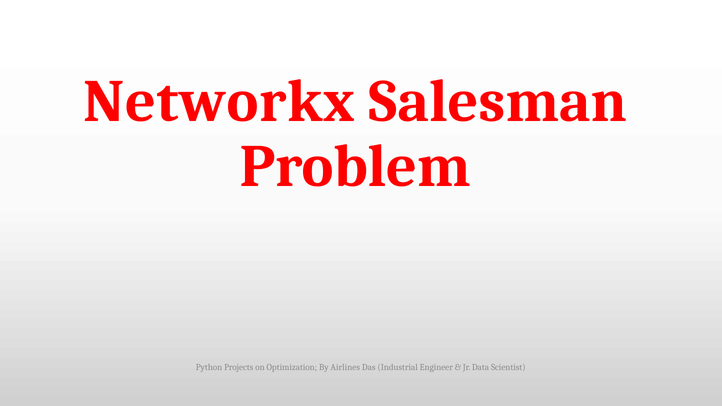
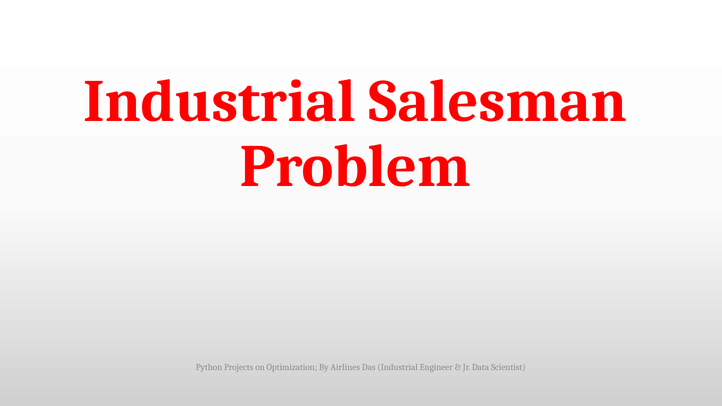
Networkx at (219, 102): Networkx -> Industrial
